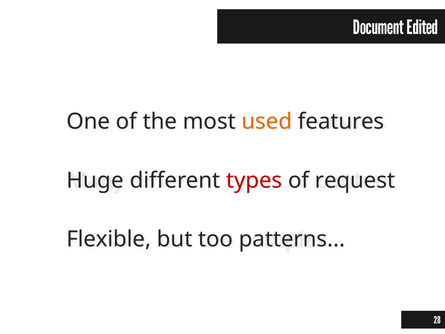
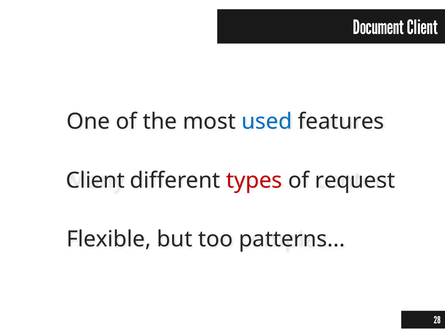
Document Edited: Edited -> Client
used colour: orange -> blue
Huge at (95, 180): Huge -> Client
